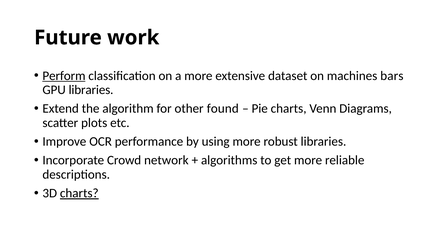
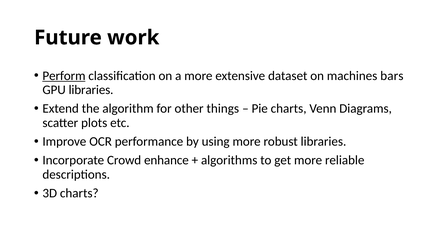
found: found -> things
network: network -> enhance
charts at (79, 193) underline: present -> none
